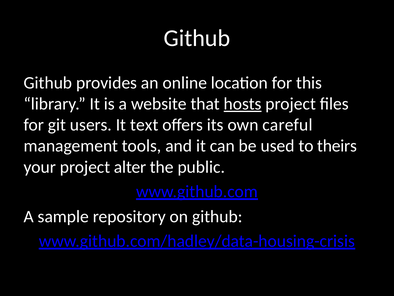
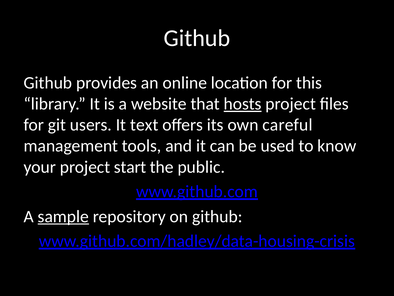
theirs: theirs -> know
alter: alter -> start
sample underline: none -> present
